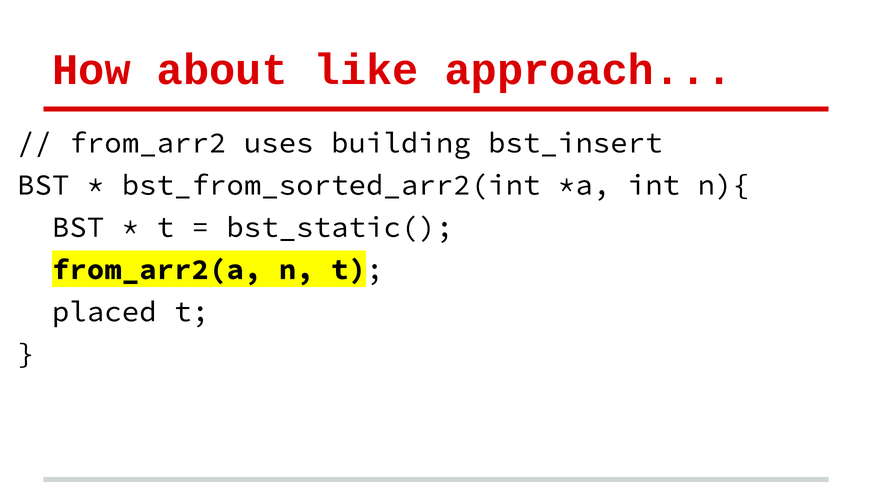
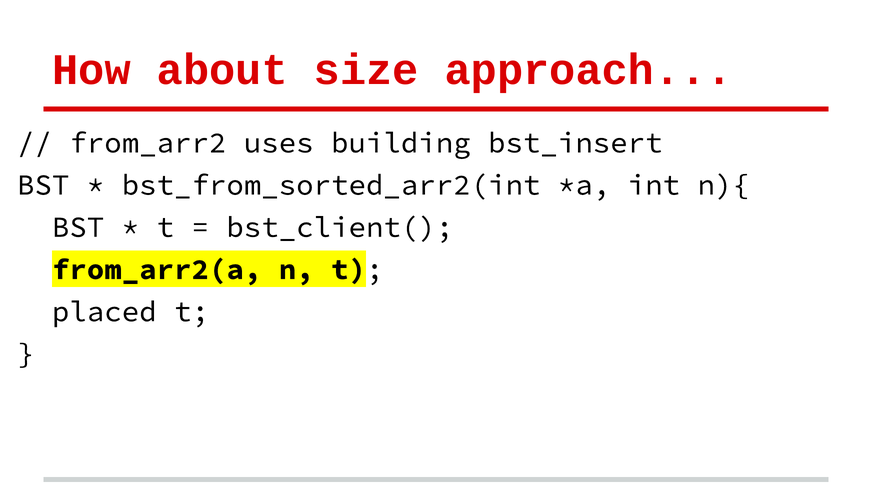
like: like -> size
bst_static(: bst_static( -> bst_client(
